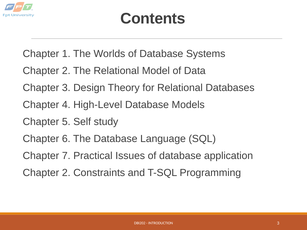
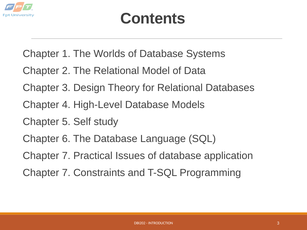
2 at (66, 173): 2 -> 7
